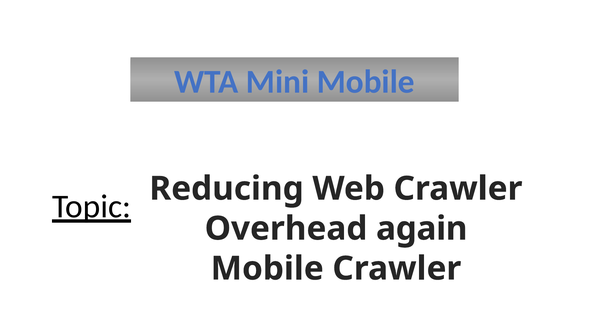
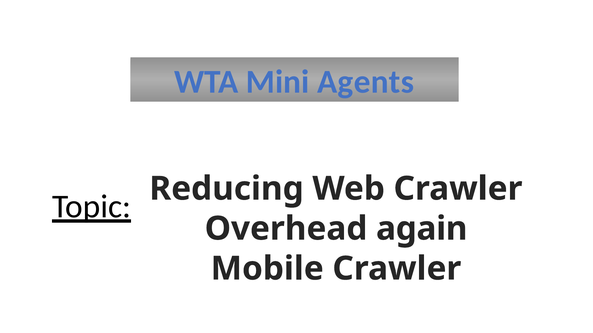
Mini Mobile: Mobile -> Agents
